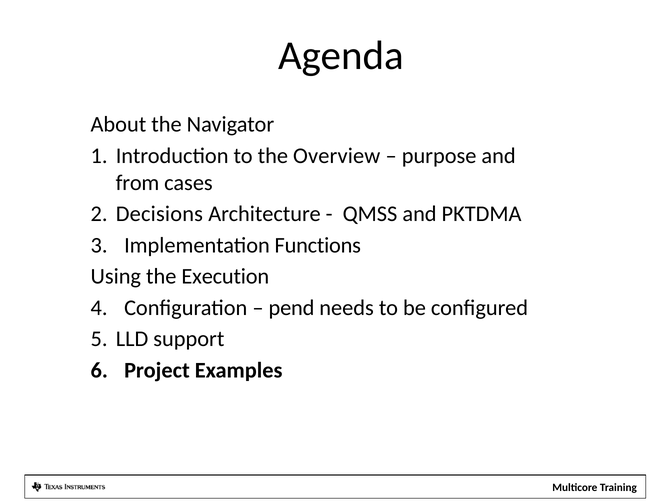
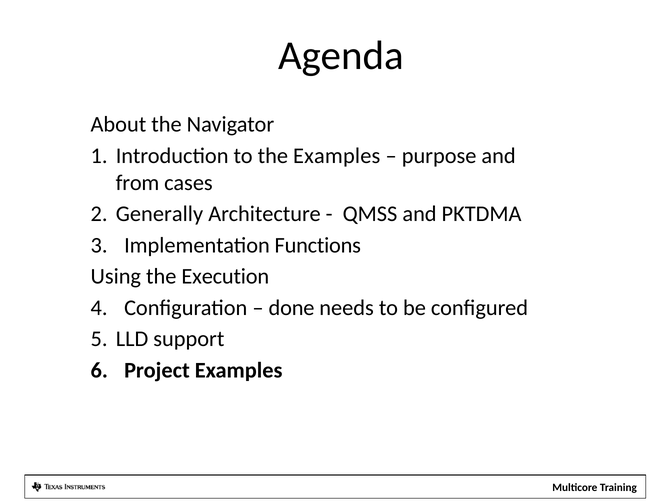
the Overview: Overview -> Examples
Decisions: Decisions -> Generally
pend: pend -> done
